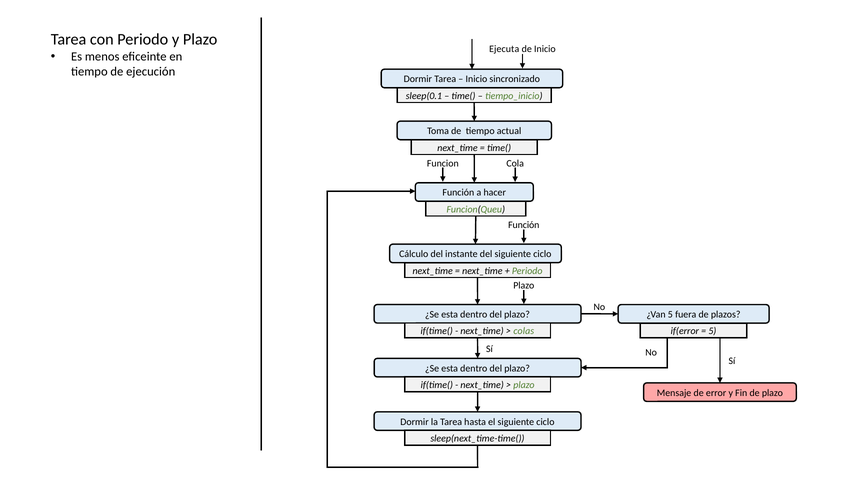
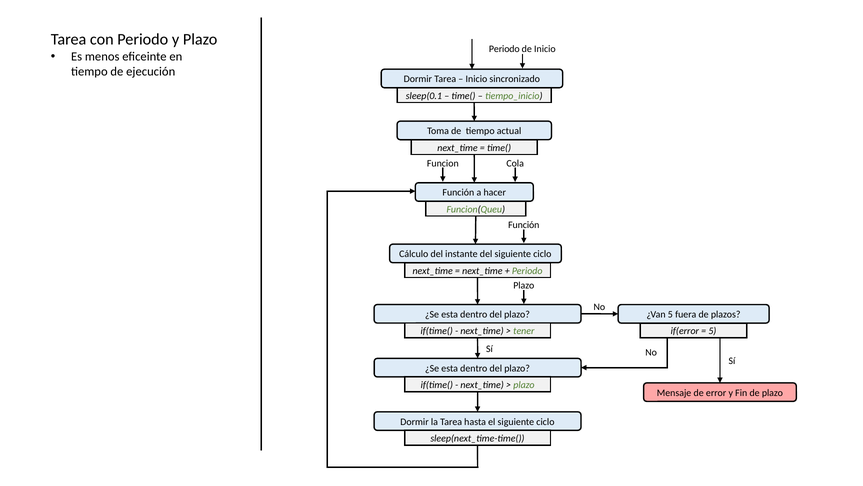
Ejecuta at (504, 49): Ejecuta -> Periodo
colas: colas -> tener
